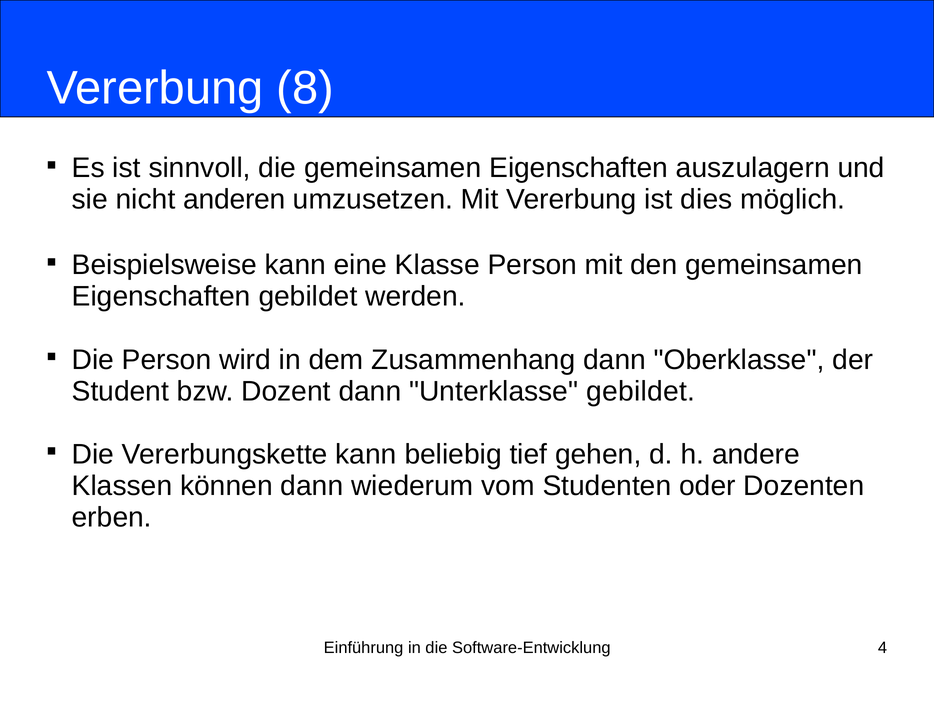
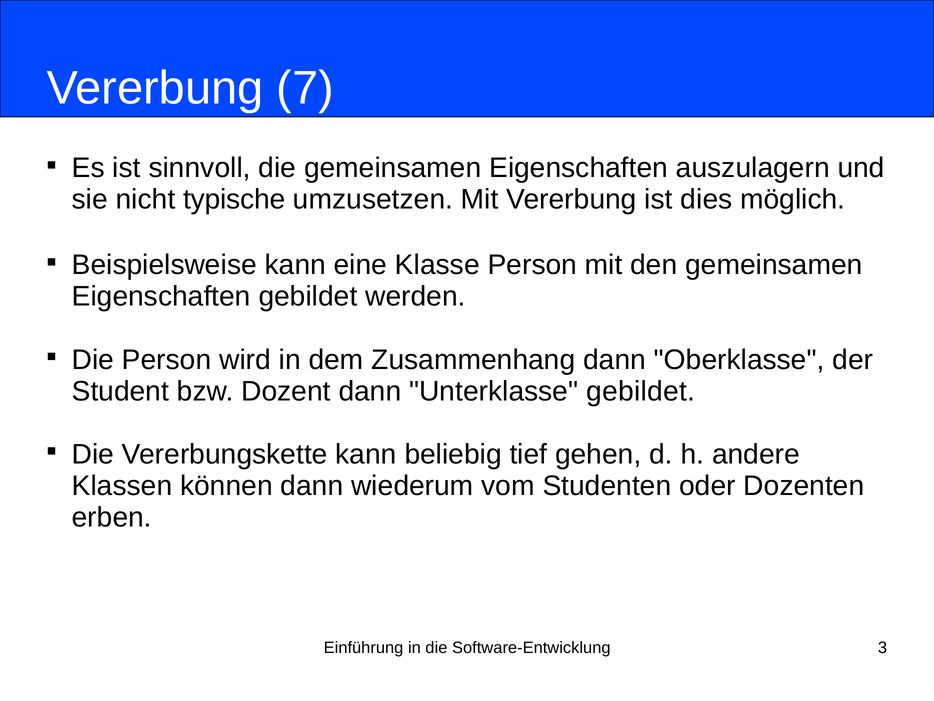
8: 8 -> 7
anderen: anderen -> typische
4: 4 -> 3
